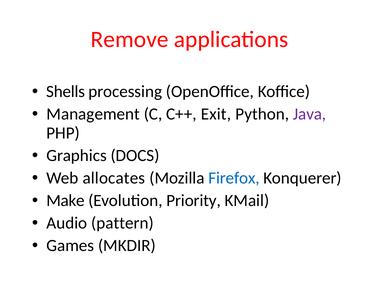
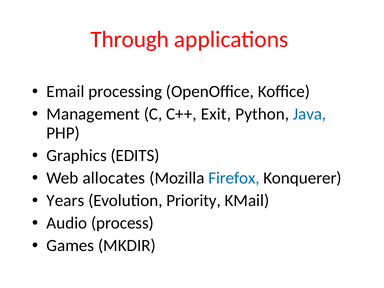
Remove: Remove -> Through
Shells: Shells -> Email
Java colour: purple -> blue
DOCS: DOCS -> EDITS
Make: Make -> Years
pattern: pattern -> process
